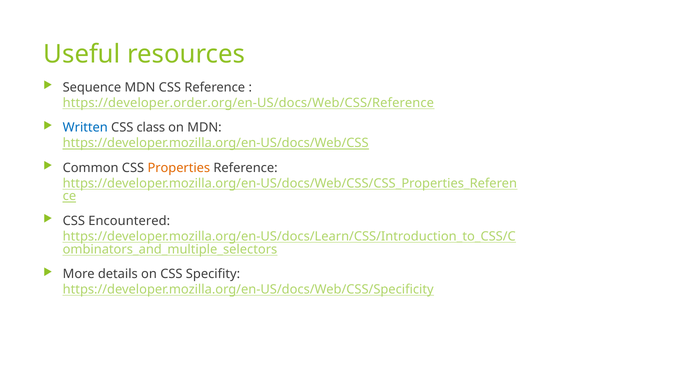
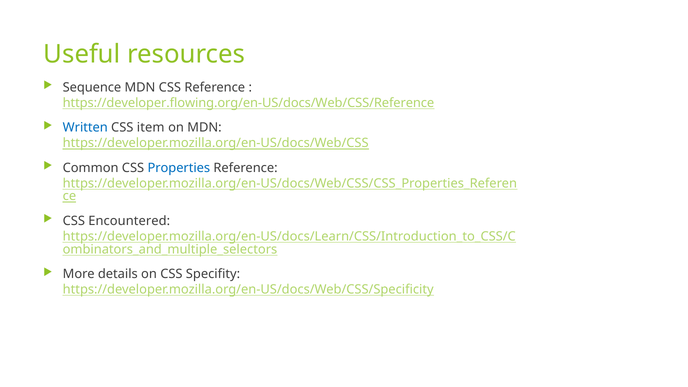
https://developer.order.org/en-US/docs/Web/CSS/Reference: https://developer.order.org/en-US/docs/Web/CSS/Reference -> https://developer.flowing.org/en-US/docs/Web/CSS/Reference
class: class -> item
Properties colour: orange -> blue
